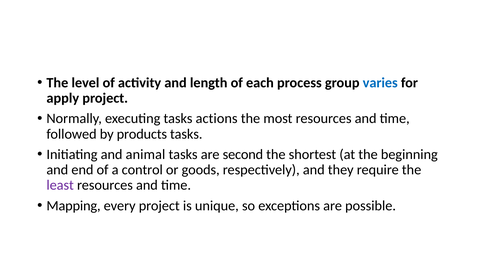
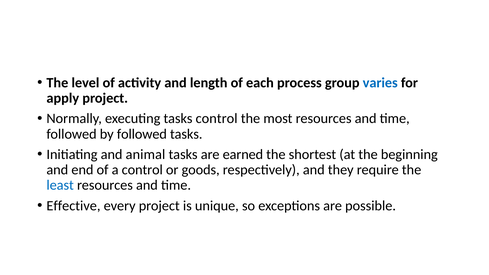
tasks actions: actions -> control
by products: products -> followed
second: second -> earned
least colour: purple -> blue
Mapping: Mapping -> Effective
